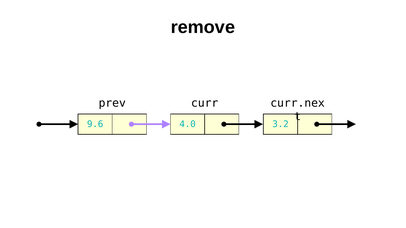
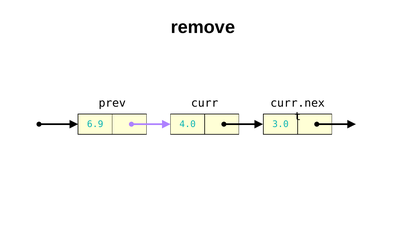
9.6: 9.6 -> 6.9
3.2: 3.2 -> 3.0
